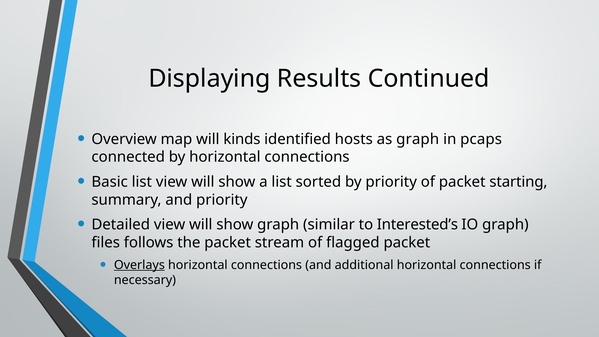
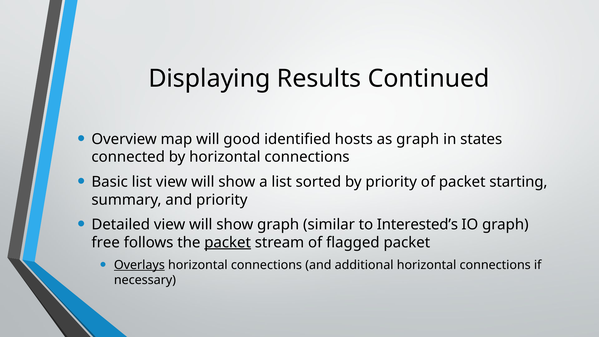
kinds: kinds -> good
pcaps: pcaps -> states
files: files -> free
packet at (228, 242) underline: none -> present
